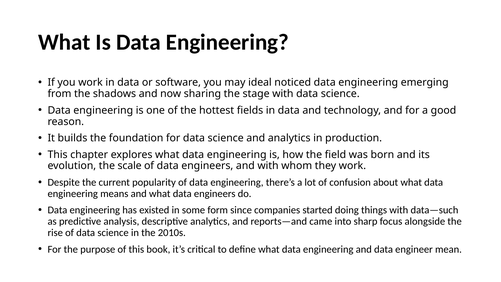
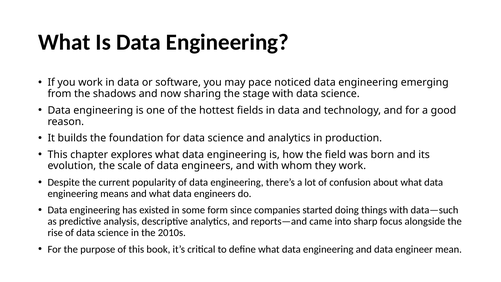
ideal: ideal -> pace
